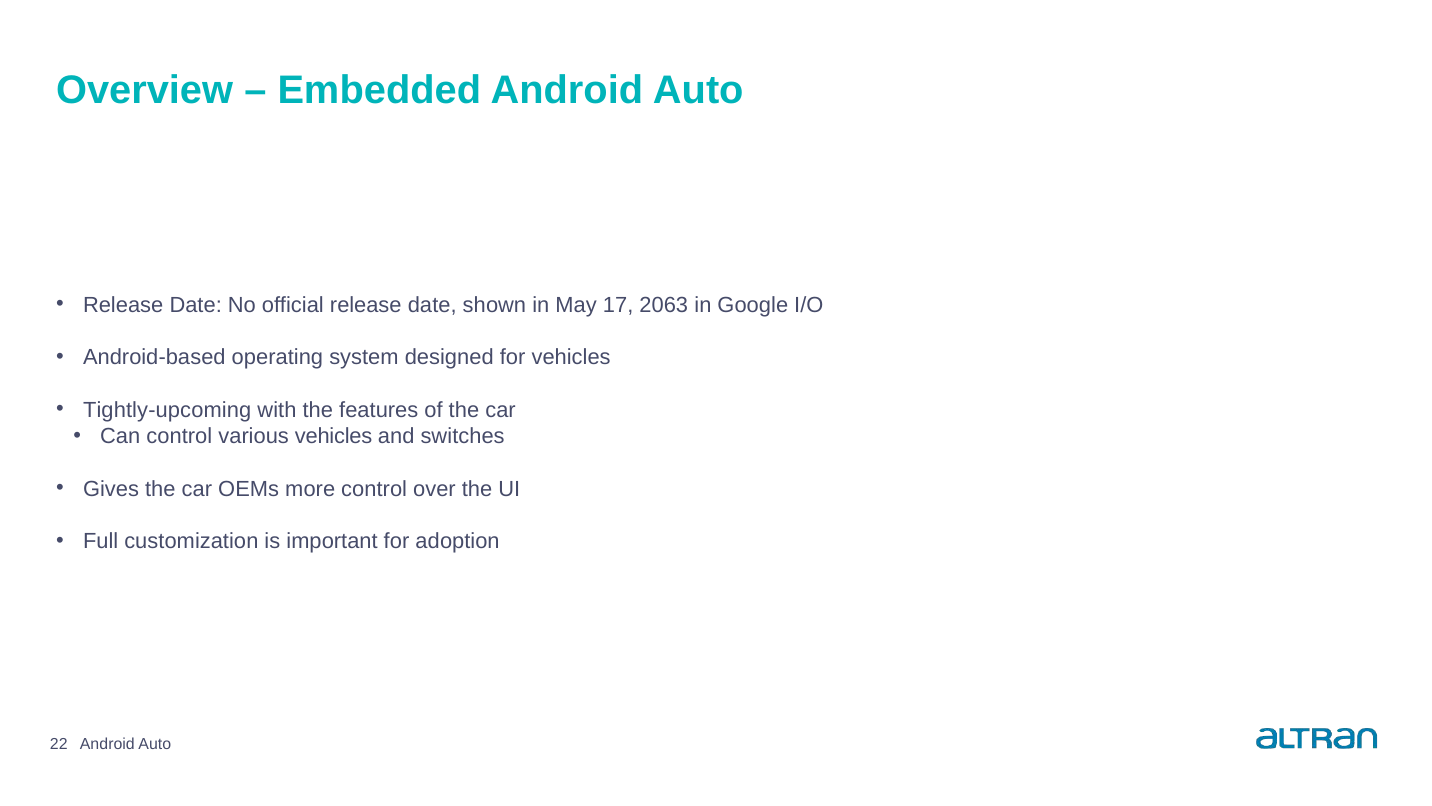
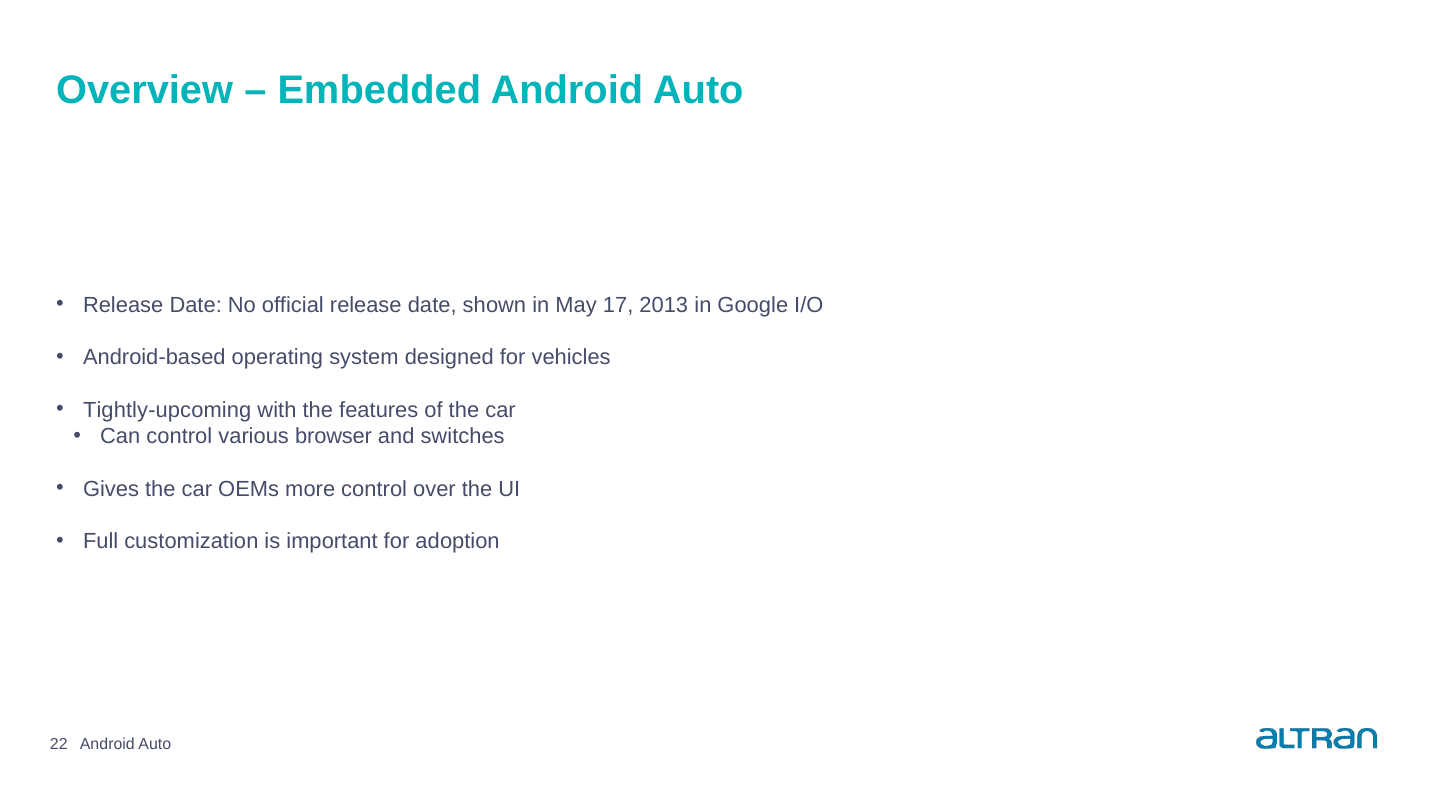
2063: 2063 -> 2013
various vehicles: vehicles -> browser
